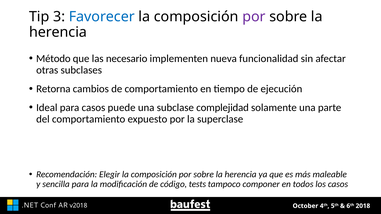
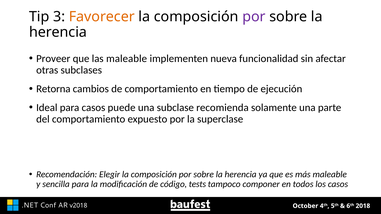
Favorecer colour: blue -> orange
Método: Método -> Proveer
las necesario: necesario -> maleable
complejidad: complejidad -> recomienda
